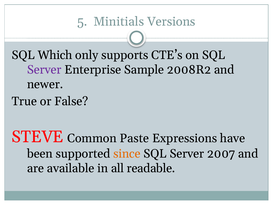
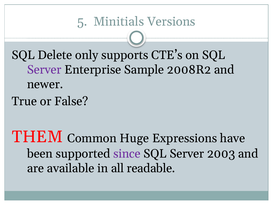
Which: Which -> Delete
STEVE: STEVE -> THEM
Paste: Paste -> Huge
since colour: orange -> purple
2007: 2007 -> 2003
